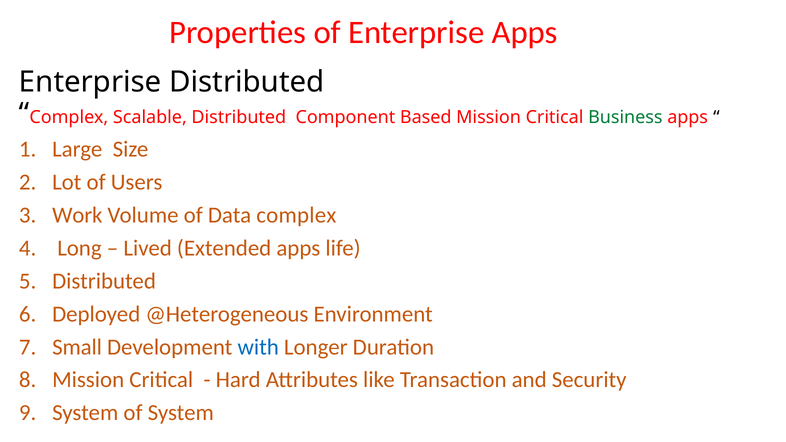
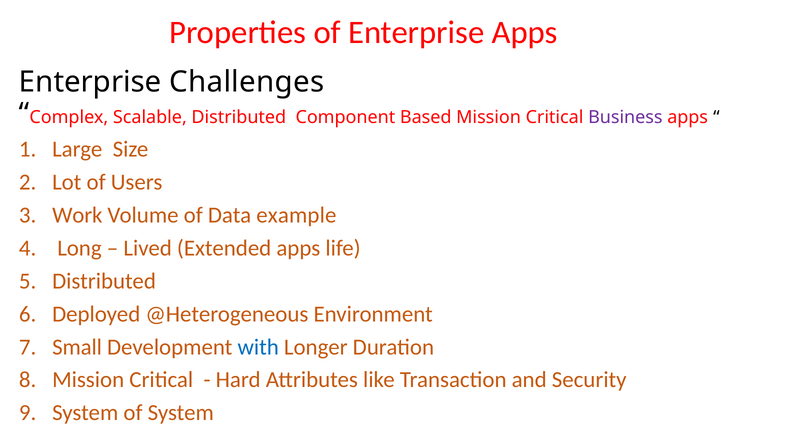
Enterprise Distributed: Distributed -> Challenges
Business colour: green -> purple
Data complex: complex -> example
